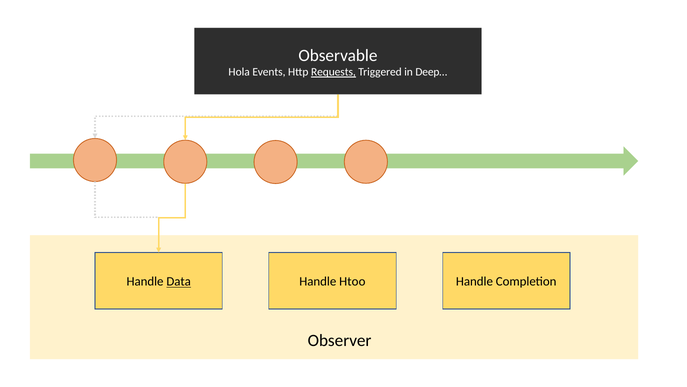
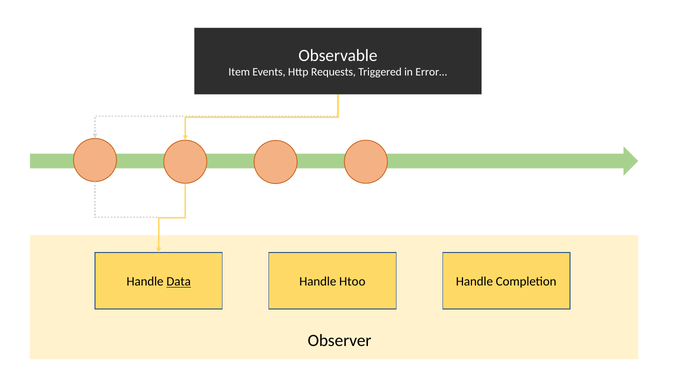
Hola: Hola -> Item
Requests underline: present -> none
Deep…: Deep… -> Error…
